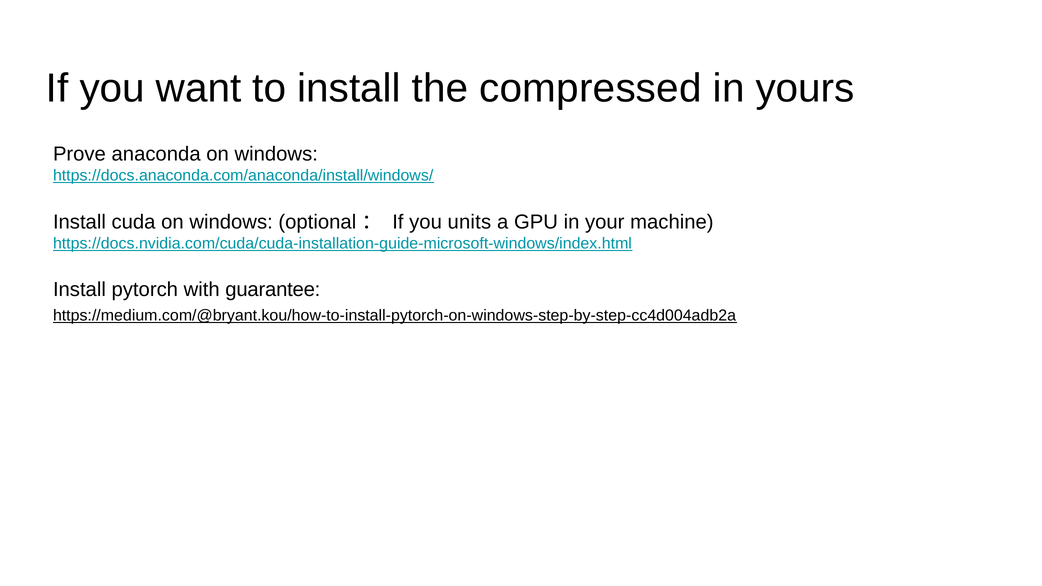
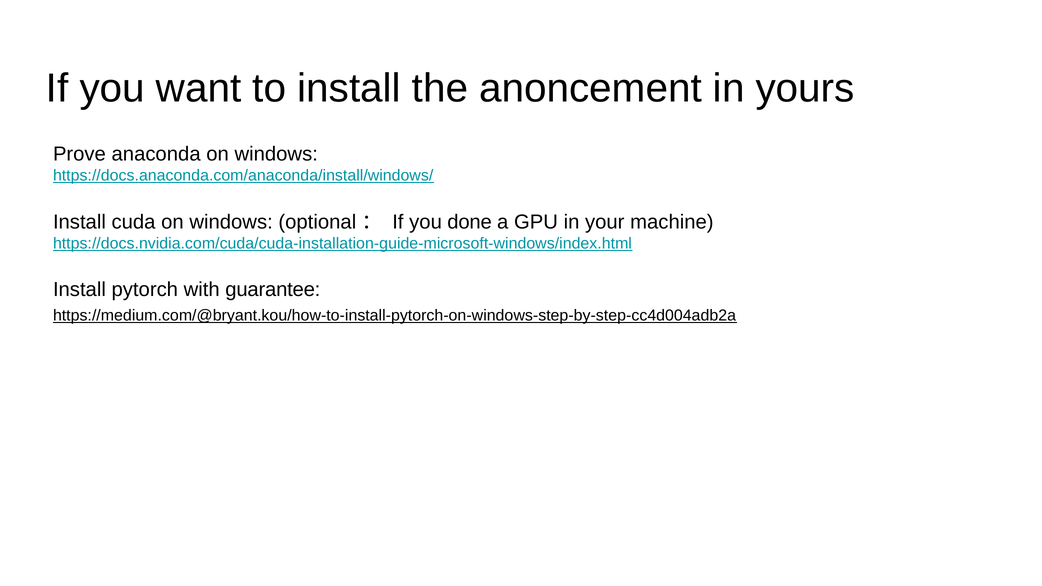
compressed: compressed -> anoncement
units: units -> done
